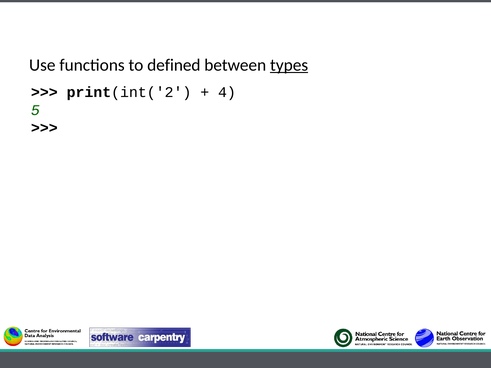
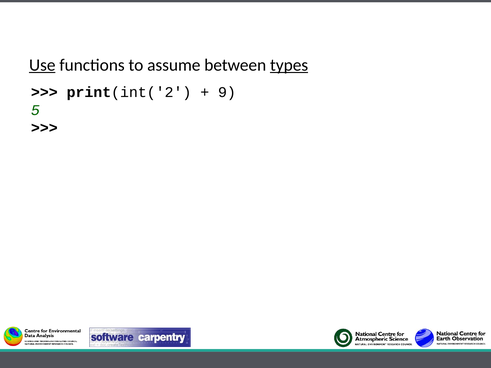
Use underline: none -> present
defined: defined -> assume
4: 4 -> 9
